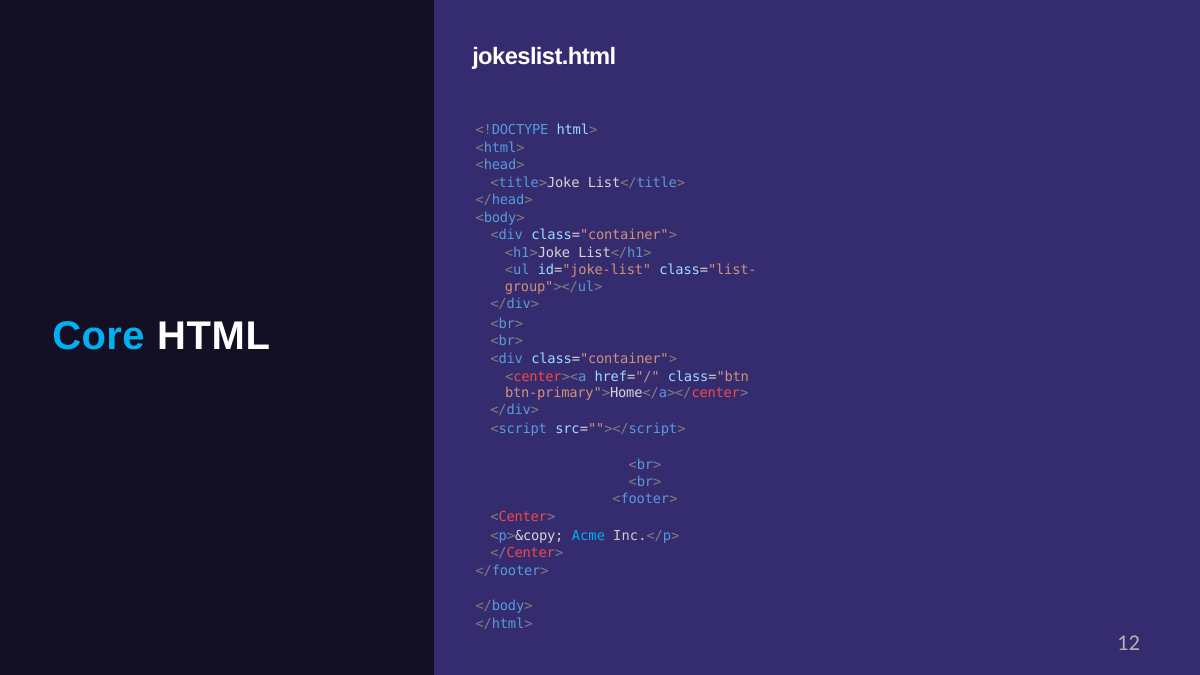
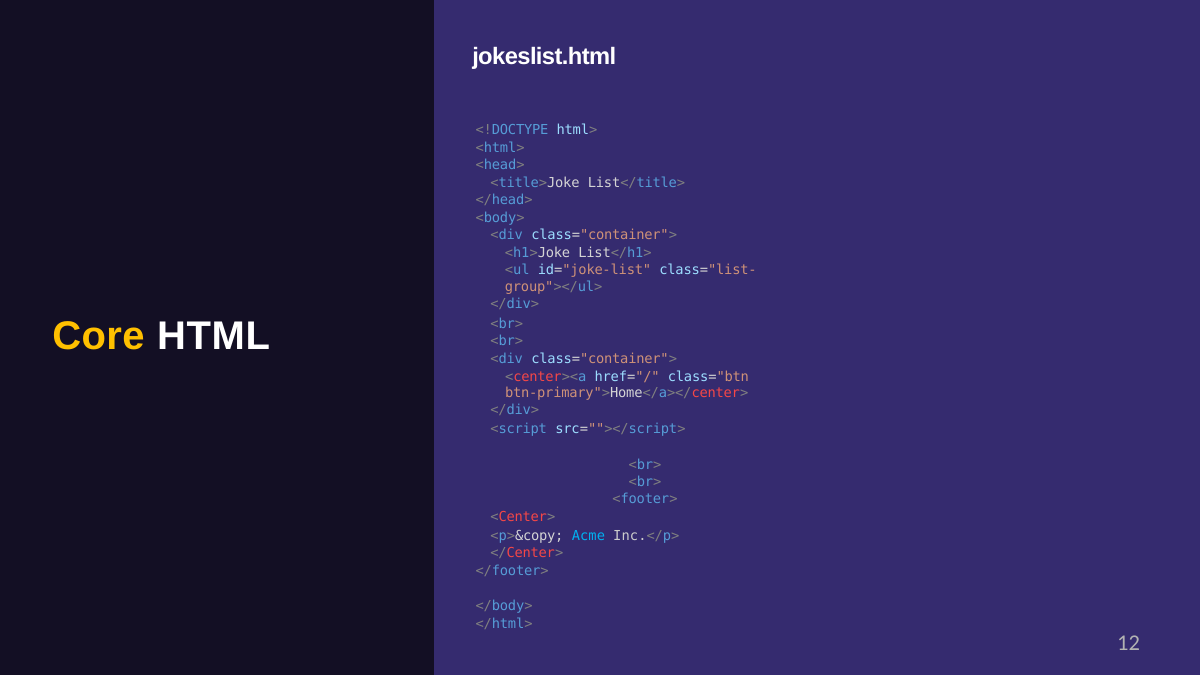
Core colour: light blue -> yellow
